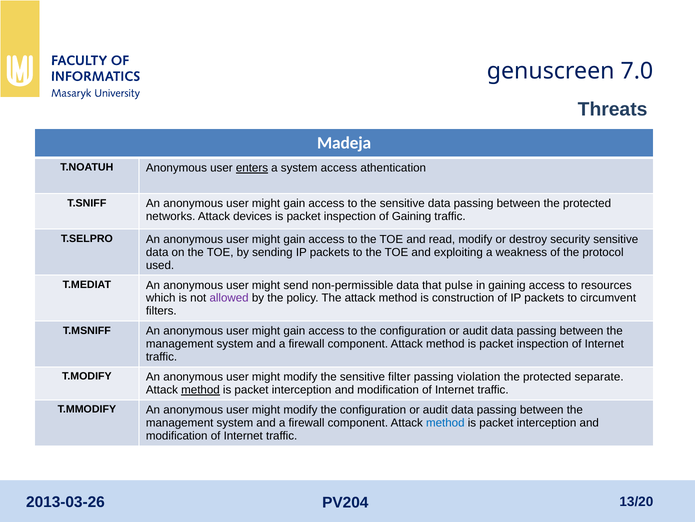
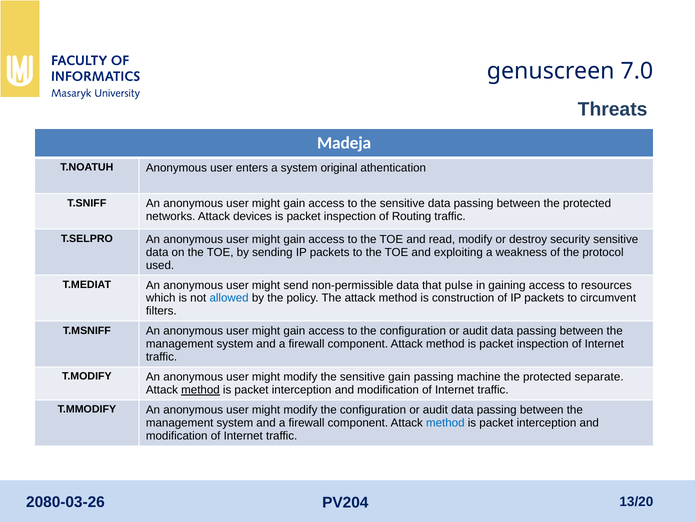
enters underline: present -> none
system access: access -> original
of Gaining: Gaining -> Routing
allowed colour: purple -> blue
sensitive filter: filter -> gain
violation: violation -> machine
2013-03-26: 2013-03-26 -> 2080-03-26
